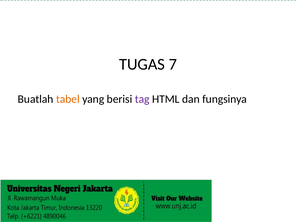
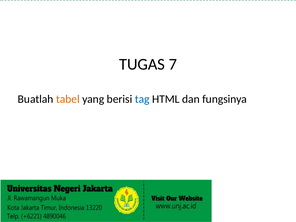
tag colour: purple -> blue
